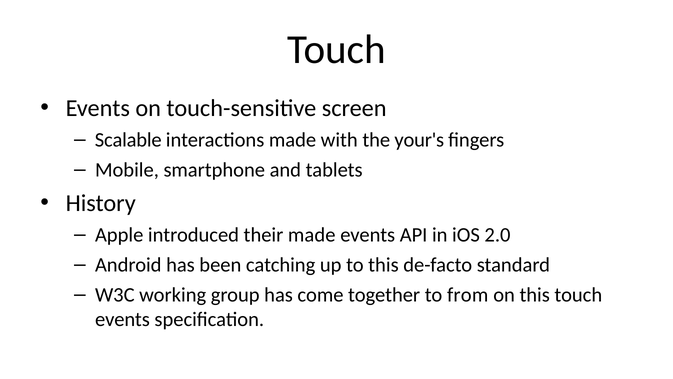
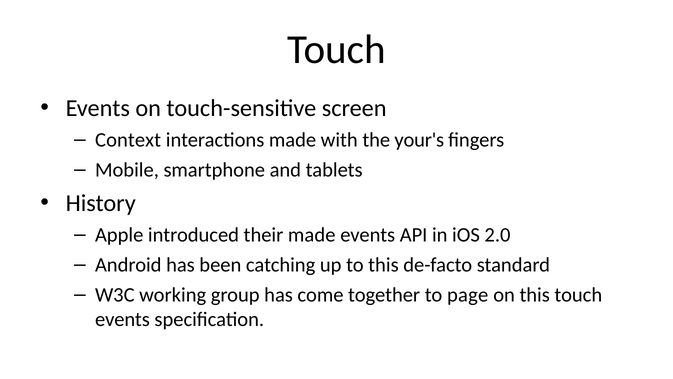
Scalable: Scalable -> Context
from: from -> page
